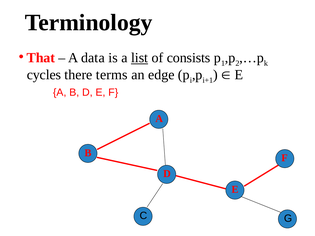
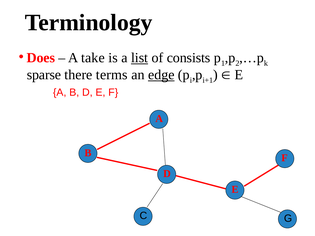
That: That -> Does
data: data -> take
cycles: cycles -> sparse
edge underline: none -> present
